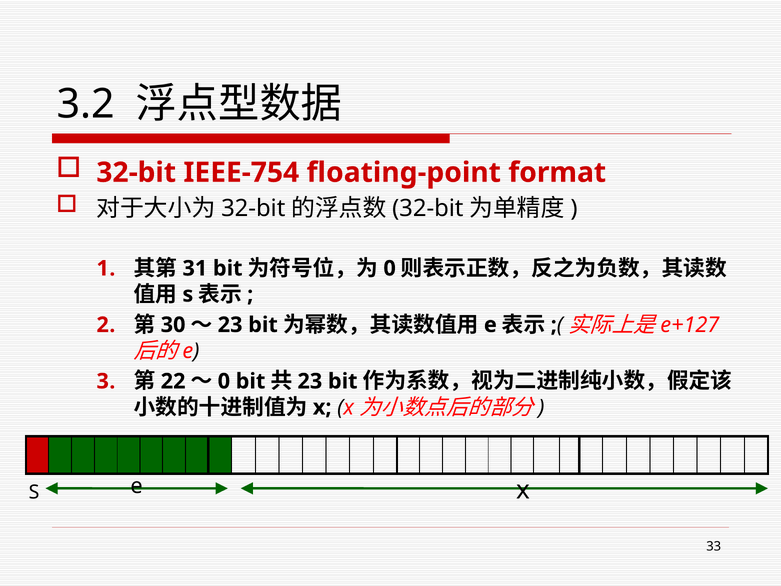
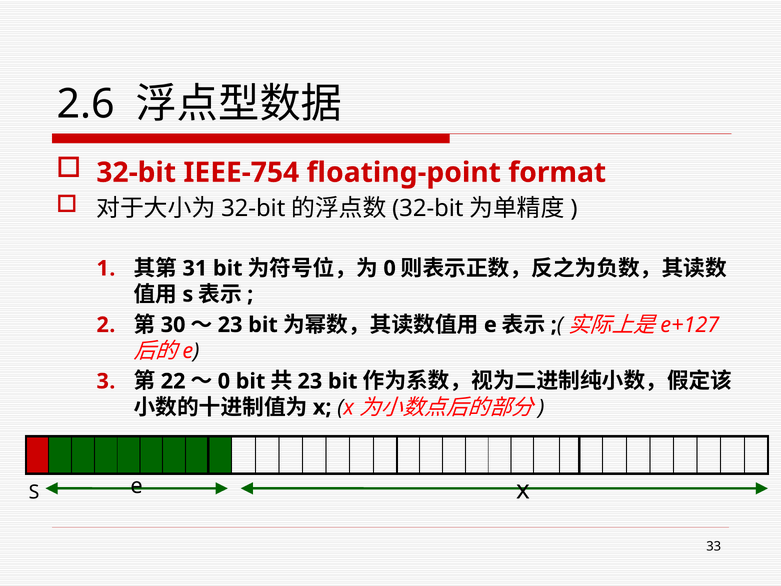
3.2: 3.2 -> 2.6
